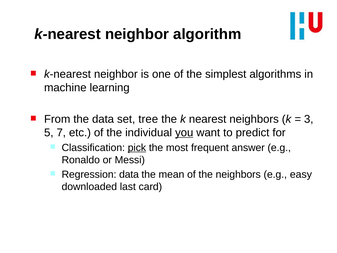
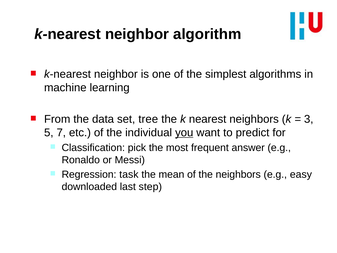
pick underline: present -> none
Regression data: data -> task
card: card -> step
